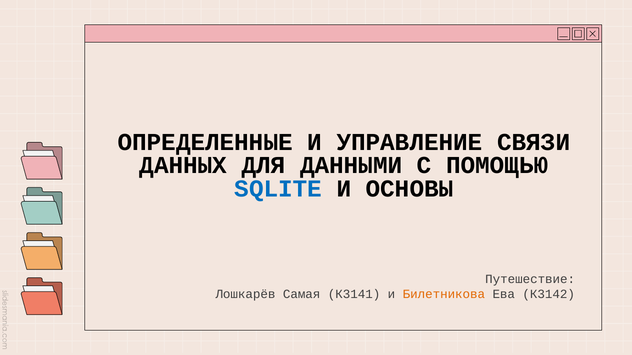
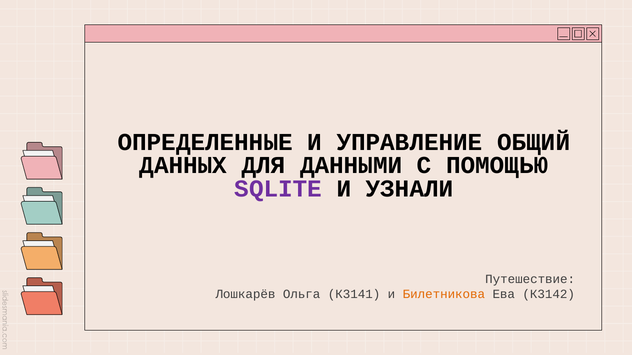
СВЯЗИ: СВЯЗИ -> ОБЩИЙ
SQLITE colour: blue -> purple
ОСНОВЫ: ОСНОВЫ -> УЗНАЛИ
Самая: Самая -> Ольга
